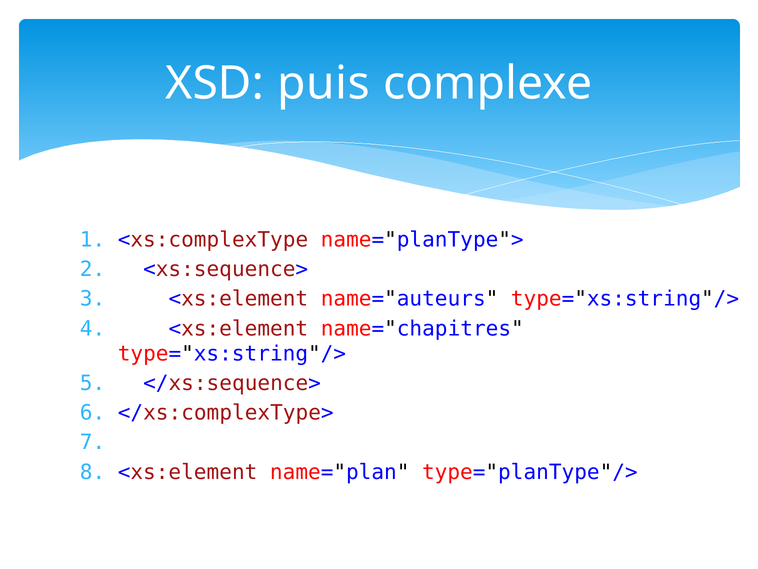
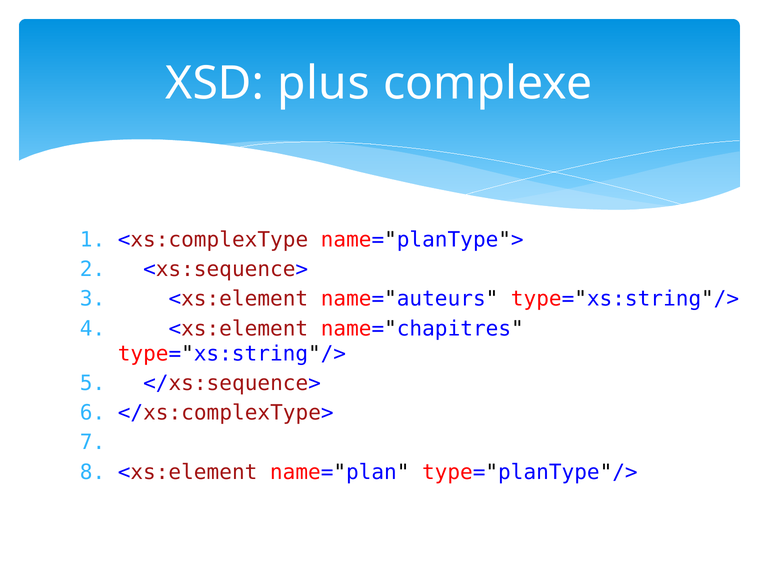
puis: puis -> plus
